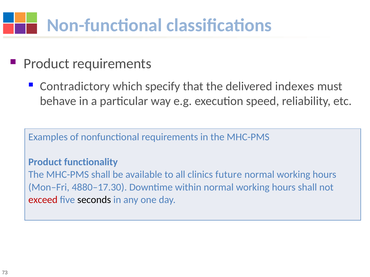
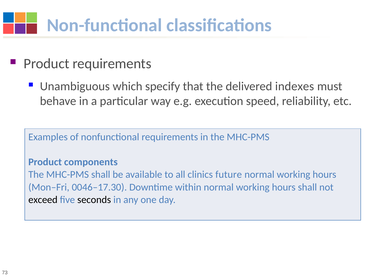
Contradictory: Contradictory -> Unambiguous
functionality: functionality -> components
4880–17.30: 4880–17.30 -> 0046–17.30
exceed colour: red -> black
